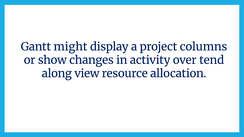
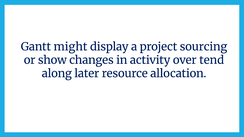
columns: columns -> sourcing
view: view -> later
